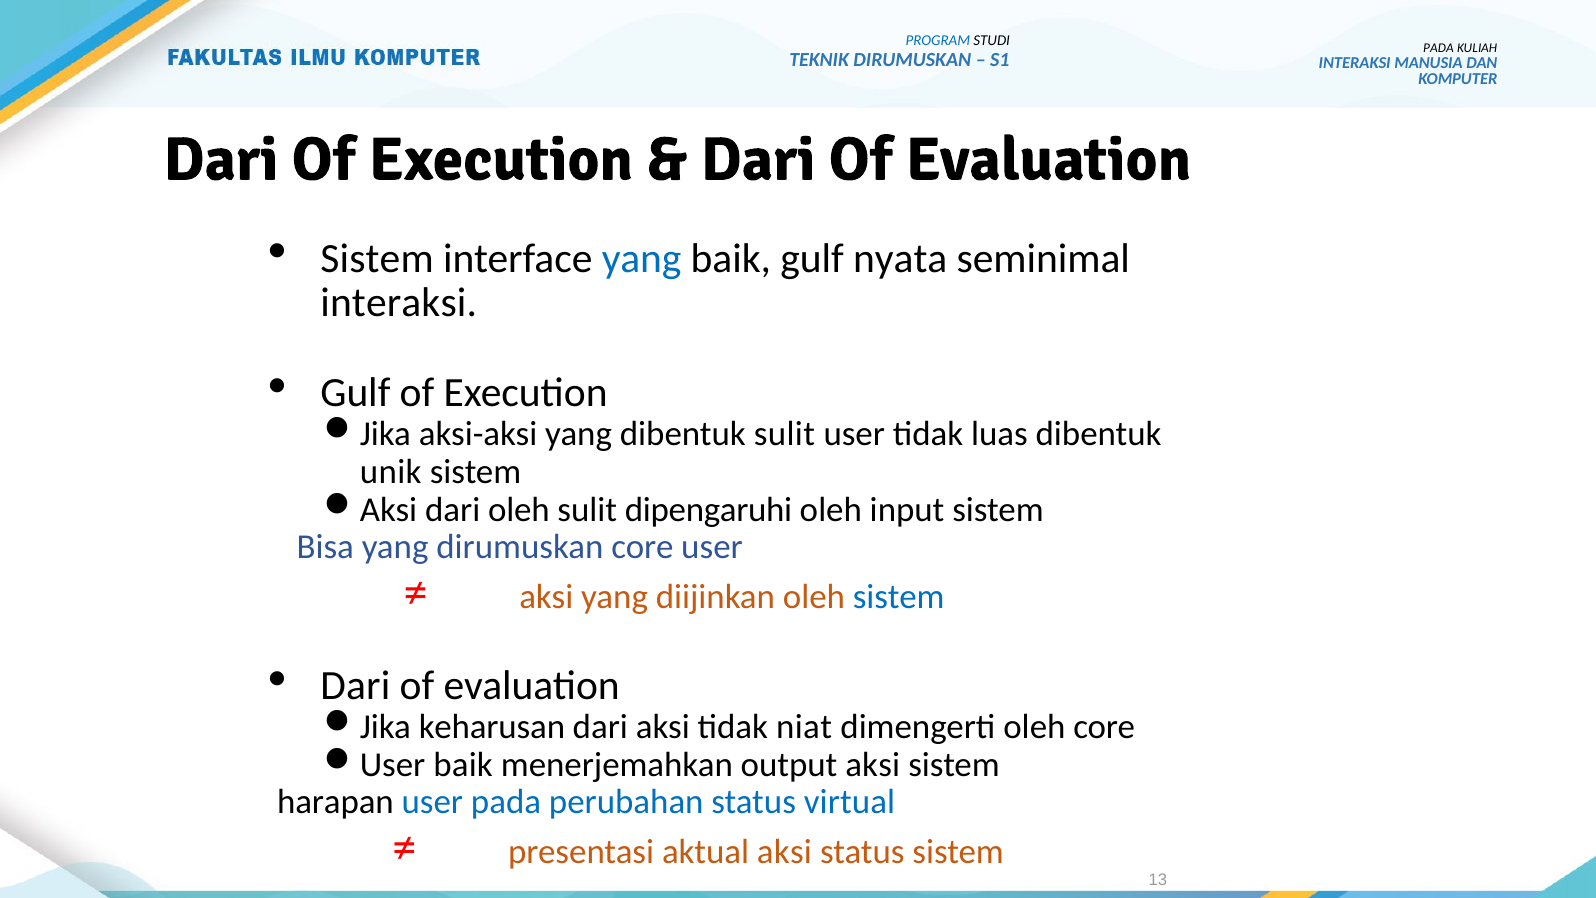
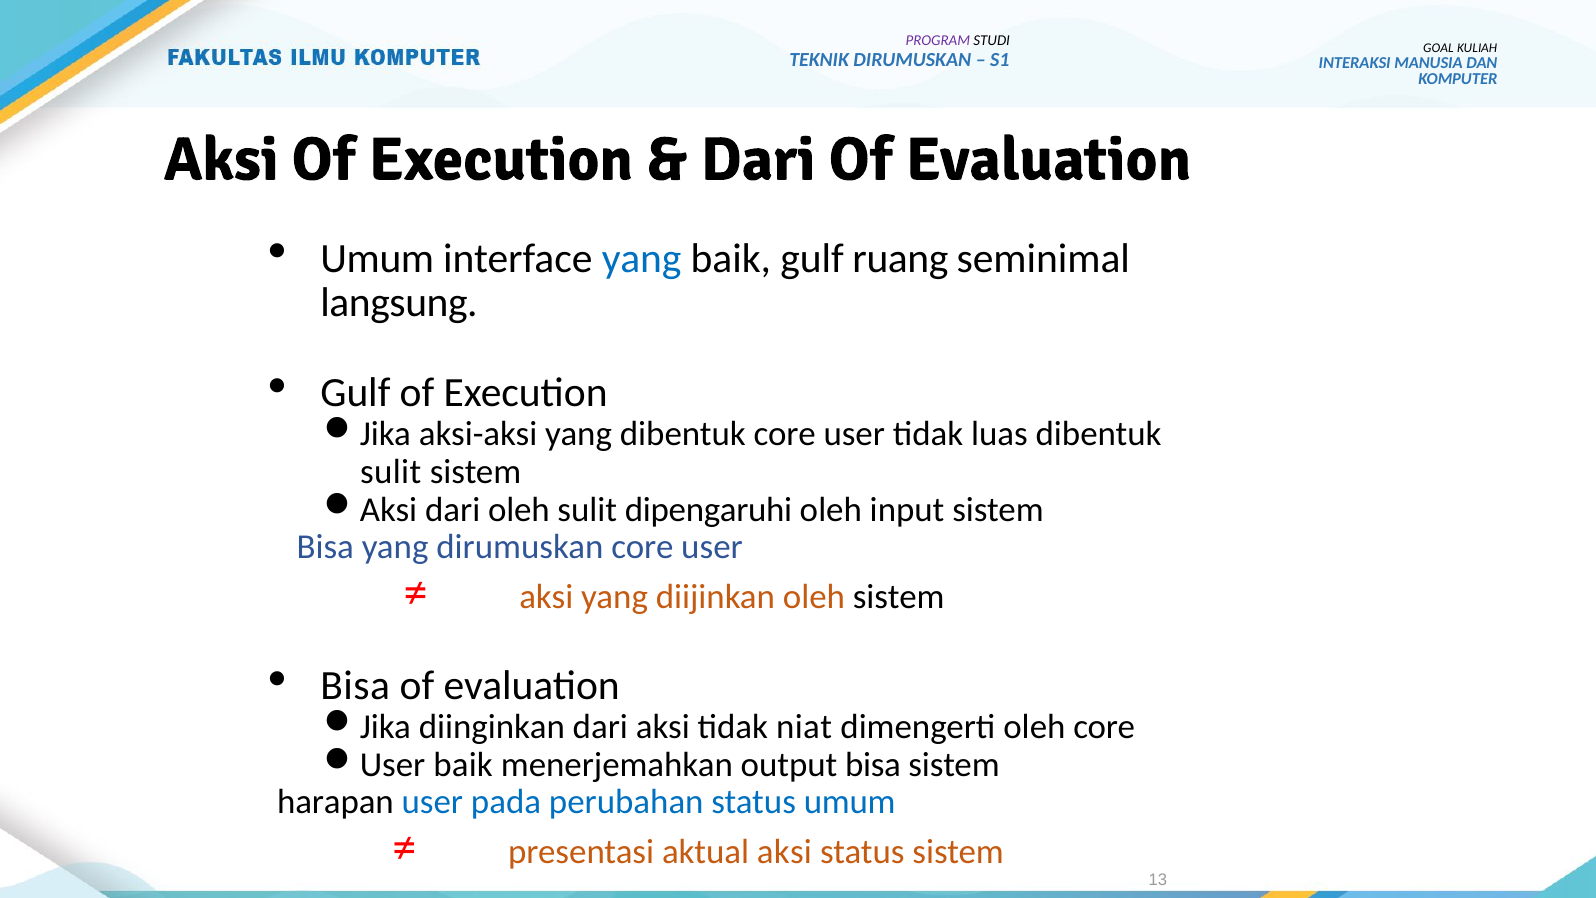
PROGRAM colour: blue -> purple
PADA at (1438, 48): PADA -> GOAL
Dari at (221, 159): Dari -> Aksi
Sistem at (377, 258): Sistem -> Umum
nyata: nyata -> ruang
interaksi at (399, 303): interaksi -> langsung
dibentuk sulit: sulit -> core
unik at (391, 472): unik -> sulit
sistem at (899, 596) colour: blue -> black
Dari at (355, 685): Dari -> Bisa
keharusan: keharusan -> diinginkan
output aksi: aksi -> bisa
status virtual: virtual -> umum
